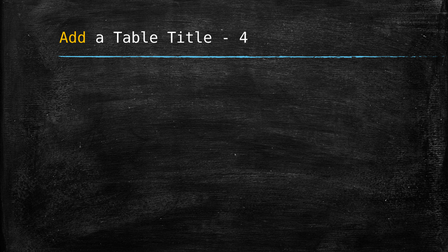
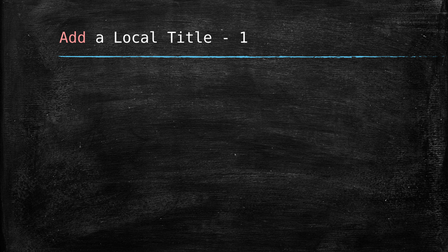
Add colour: yellow -> pink
Table: Table -> Local
4: 4 -> 1
